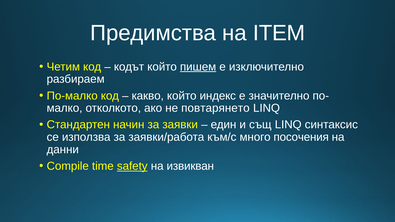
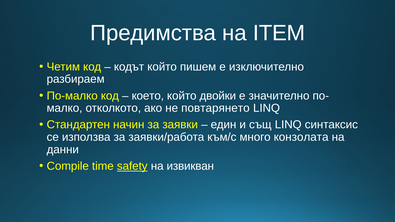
пишем underline: present -> none
какво: какво -> което
индекс: индекс -> двойки
посочения: посочения -> конзолата
